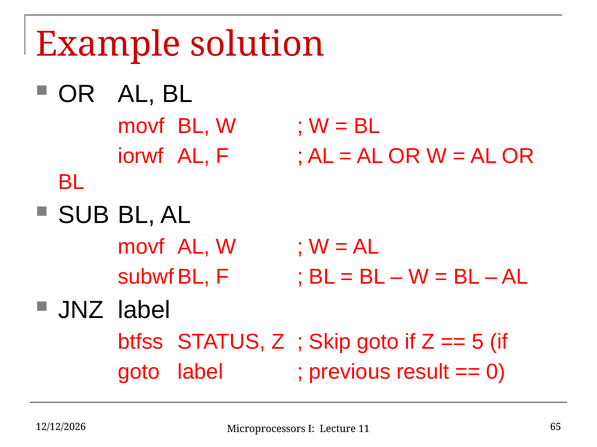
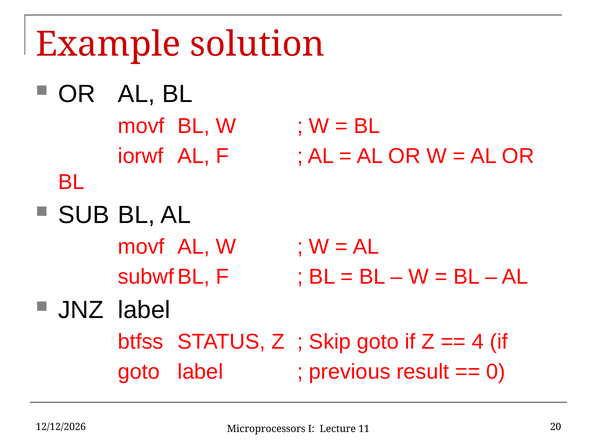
5: 5 -> 4
65: 65 -> 20
